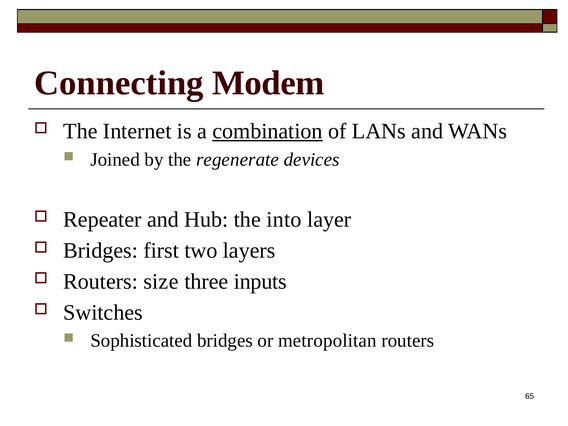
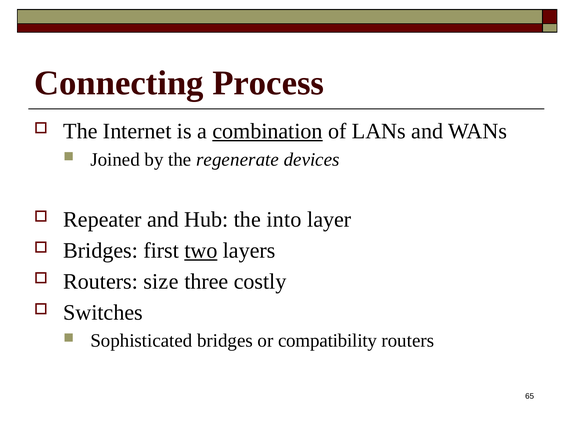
Modem: Modem -> Process
two underline: none -> present
inputs: inputs -> costly
metropolitan: metropolitan -> compatibility
